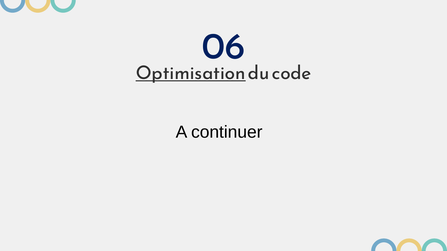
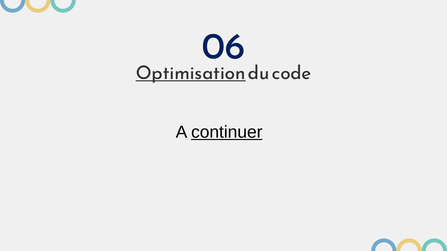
continuer underline: none -> present
